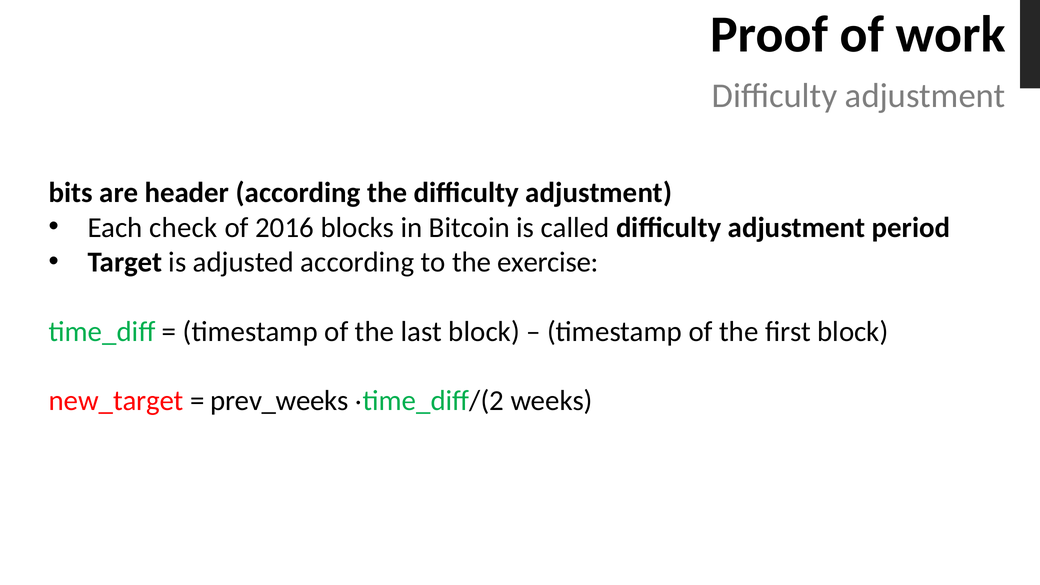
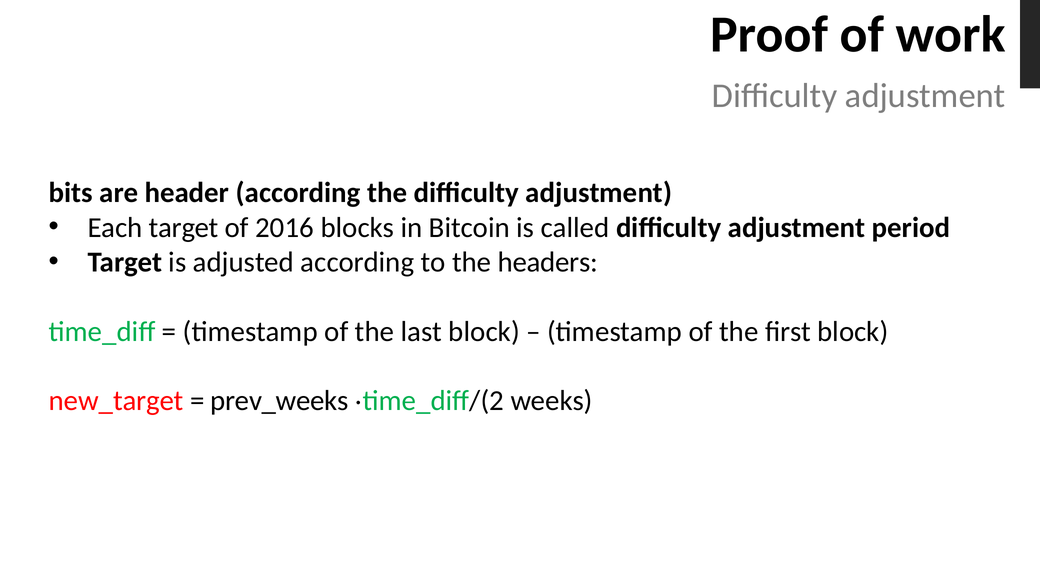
Each check: check -> target
exercise: exercise -> headers
